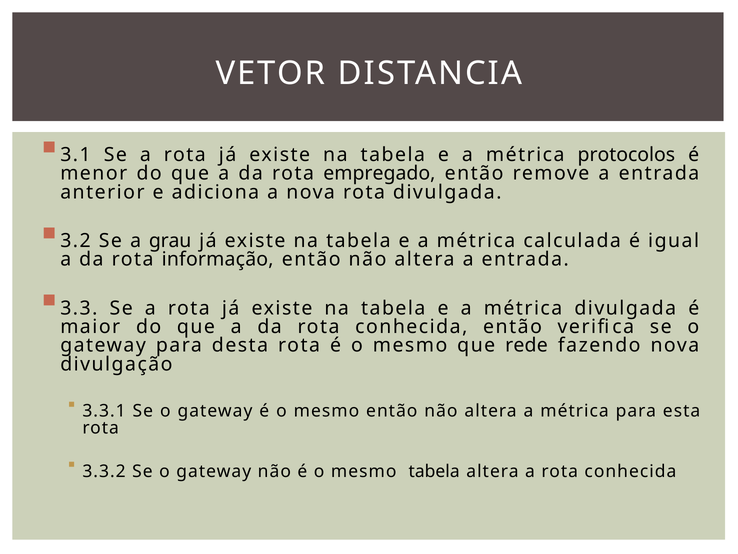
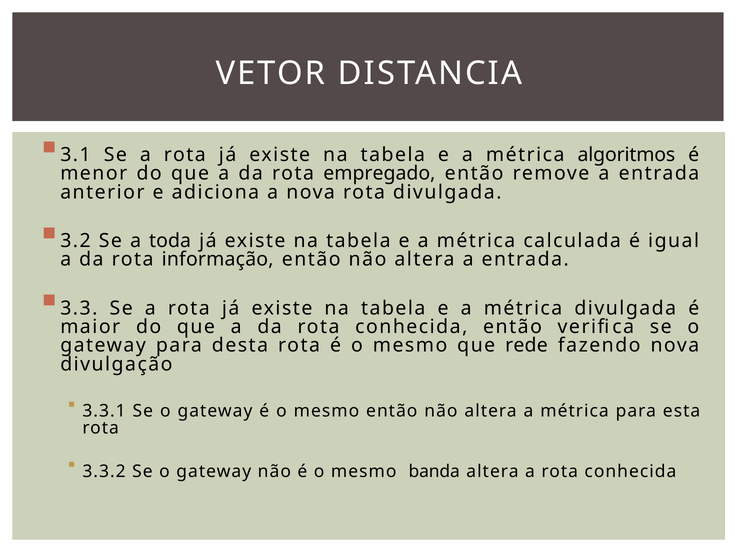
protocolos: protocolos -> algoritmos
grau: grau -> toda
mesmo tabela: tabela -> banda
